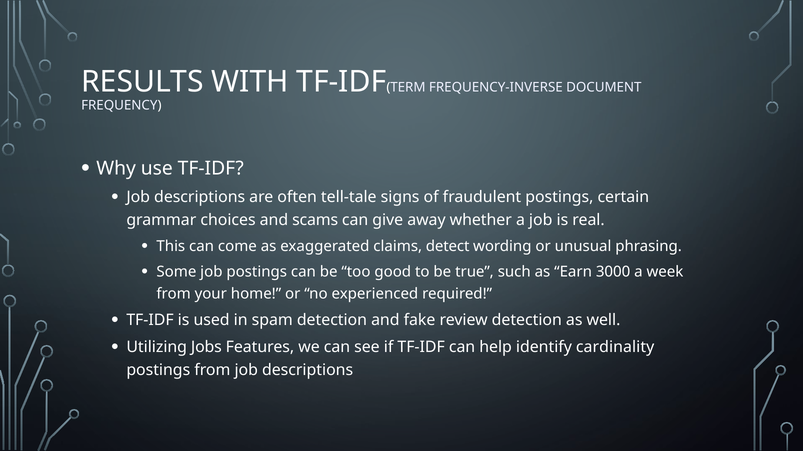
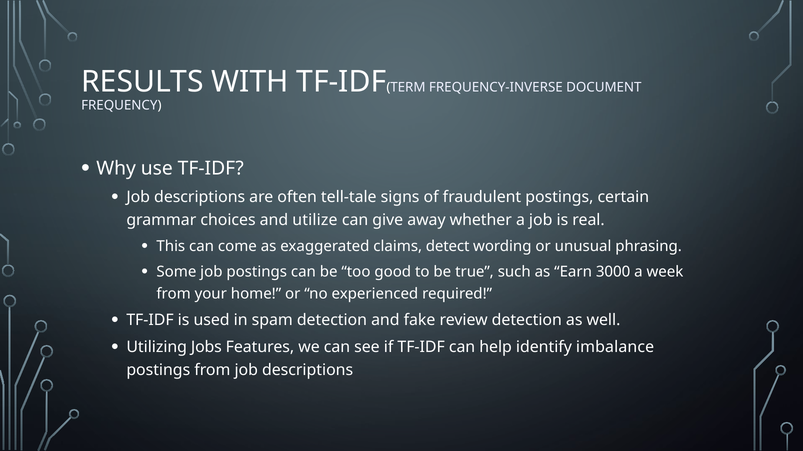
scams: scams -> utilize
cardinality: cardinality -> imbalance
